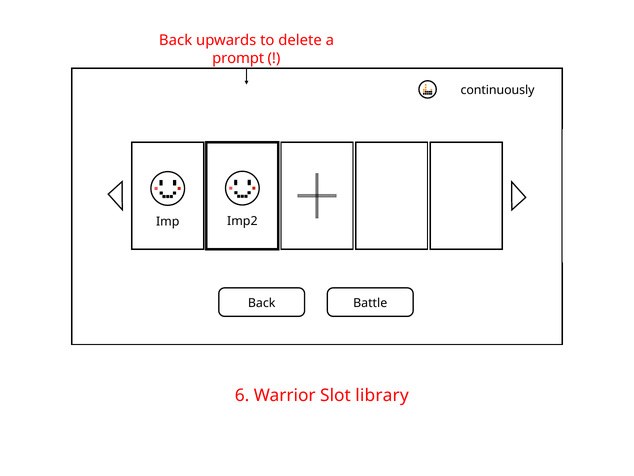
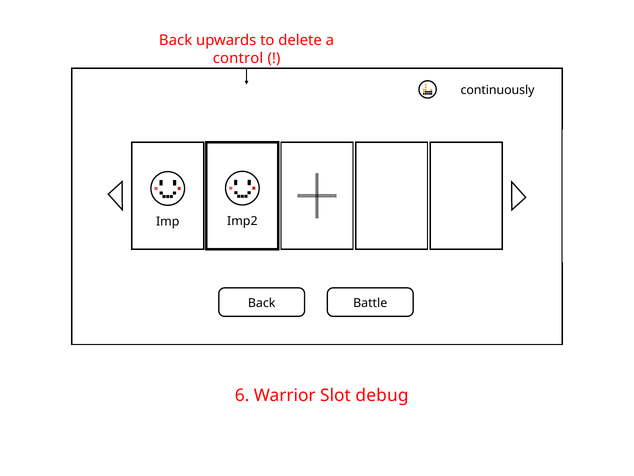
prompt: prompt -> control
library: library -> debug
